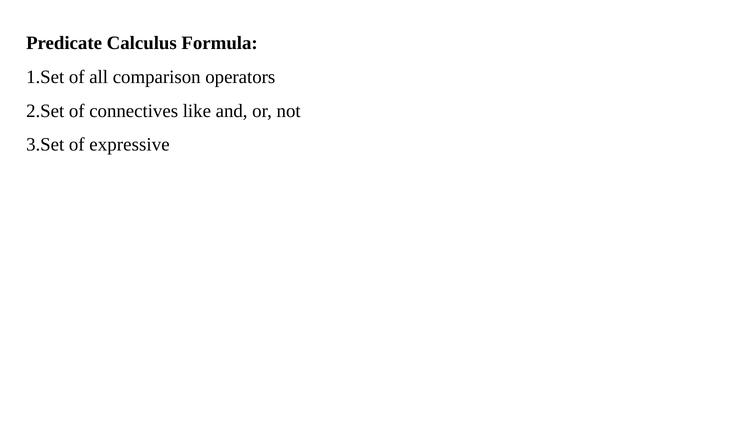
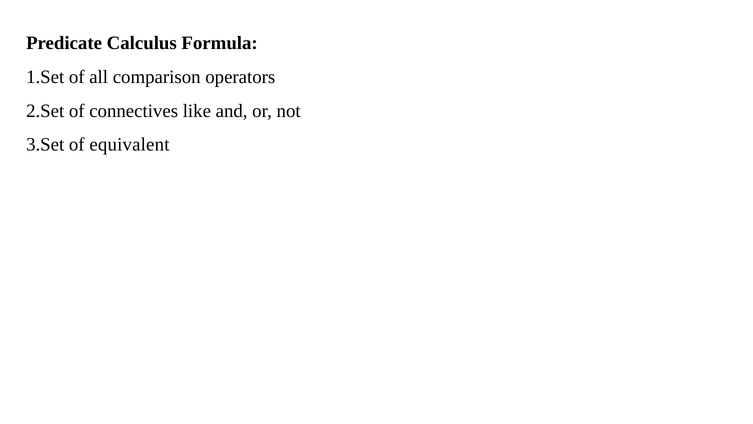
expressive: expressive -> equivalent
